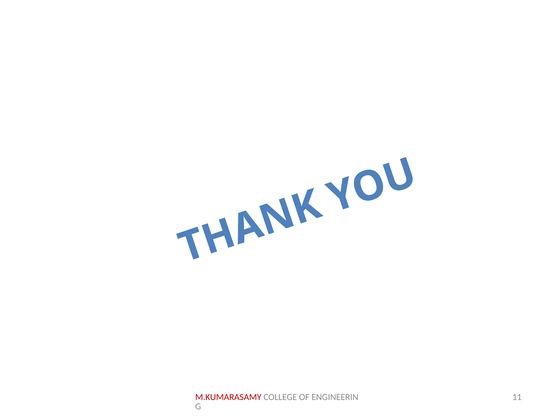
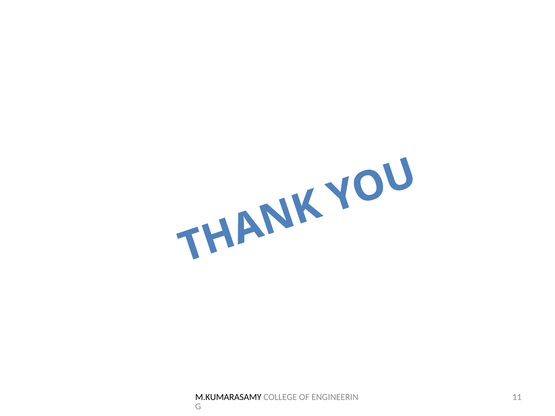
M.KUMARASAMY colour: red -> black
